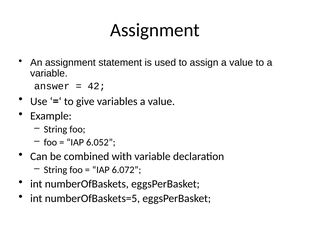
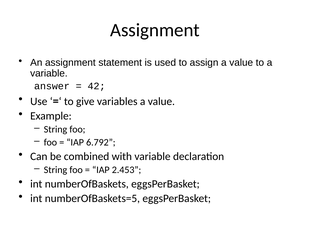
6.052: 6.052 -> 6.792
6.072: 6.072 -> 2.453
